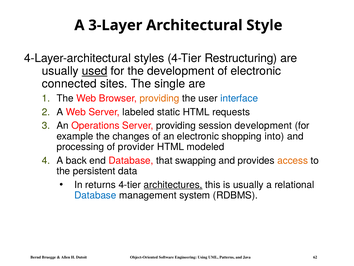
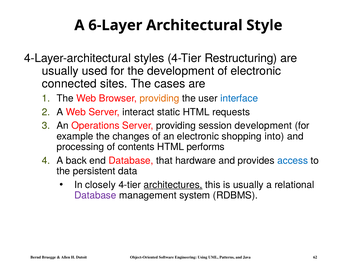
3-Layer: 3-Layer -> 6-Layer
used underline: present -> none
single: single -> cases
labeled: labeled -> interact
provider: provider -> contents
modeled: modeled -> performs
swapping: swapping -> hardware
access colour: orange -> blue
returns: returns -> closely
Database at (95, 195) colour: blue -> purple
